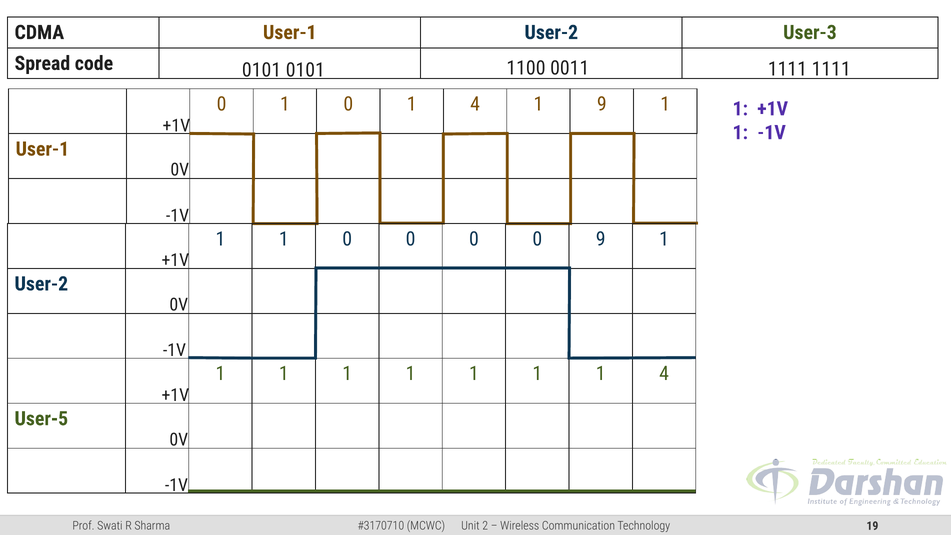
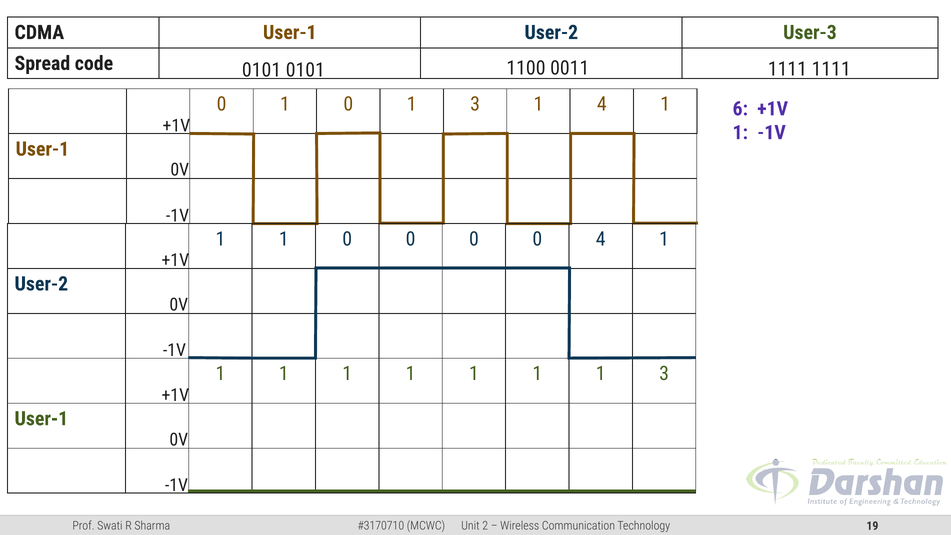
0 1 4: 4 -> 3
1 9: 9 -> 4
1 at (740, 109): 1 -> 6
0 9: 9 -> 4
1 1 4: 4 -> 3
User-5 at (41, 419): User-5 -> User-1
